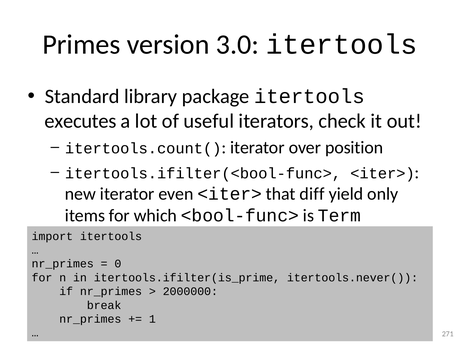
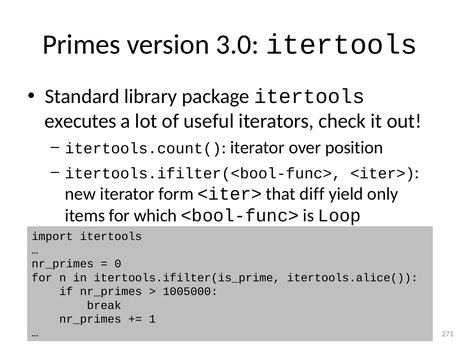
even: even -> form
Term: Term -> Loop
itertools.never(: itertools.never( -> itertools.alice(
2000000: 2000000 -> 1005000
